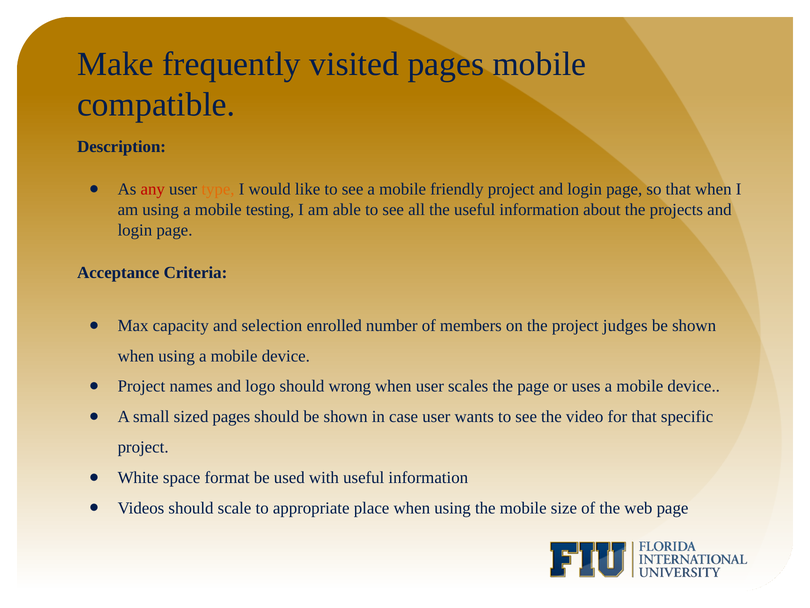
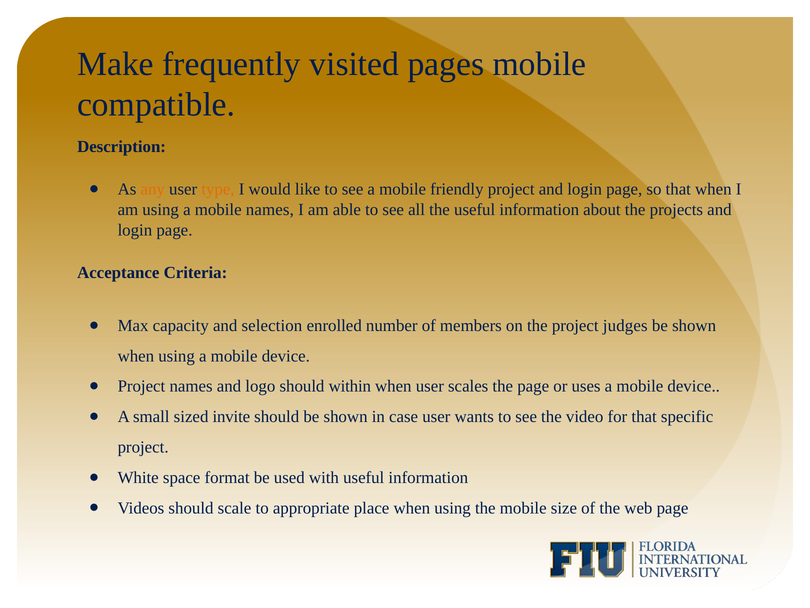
any colour: red -> orange
mobile testing: testing -> names
wrong: wrong -> within
sized pages: pages -> invite
